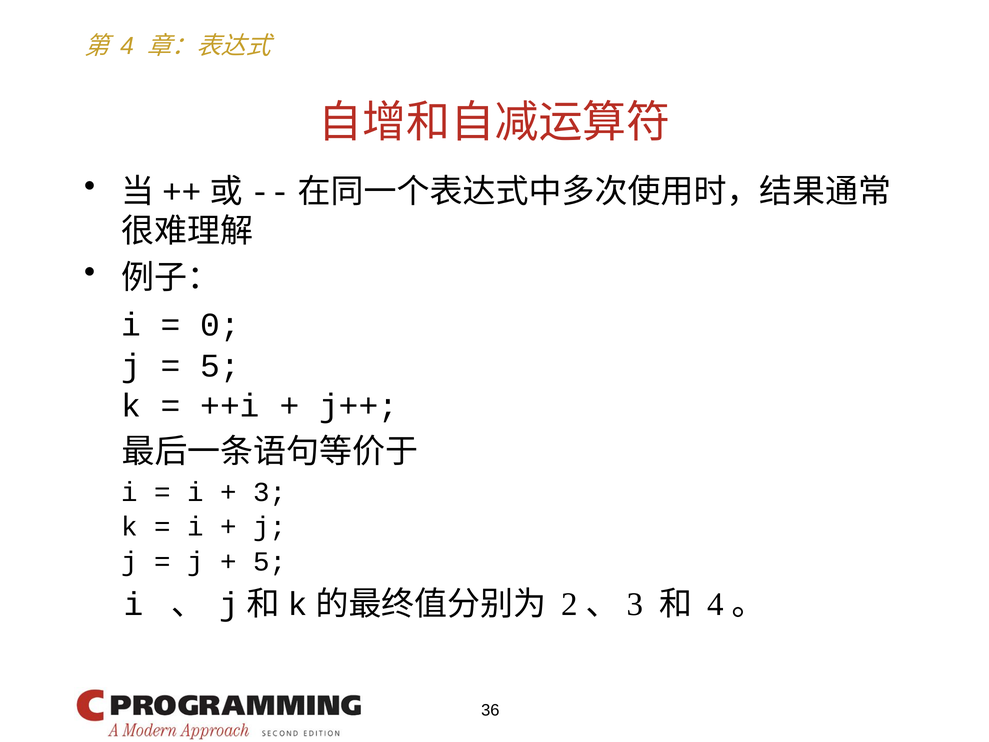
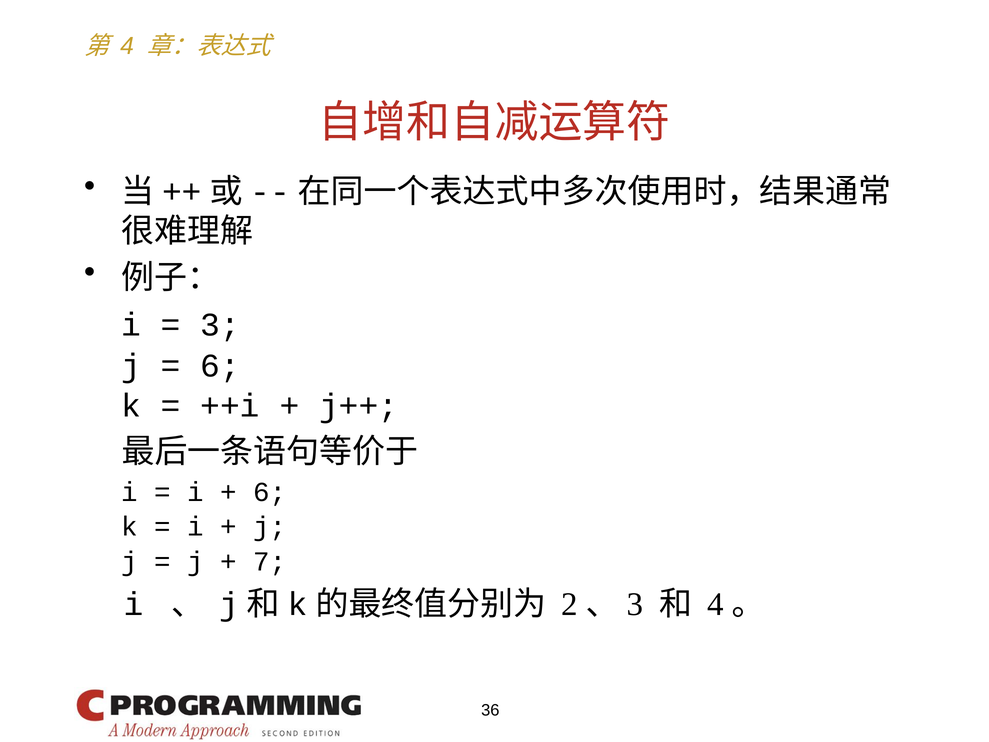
0: 0 -> 3
5 at (220, 366): 5 -> 6
3 at (270, 492): 3 -> 6
5 at (270, 561): 5 -> 7
